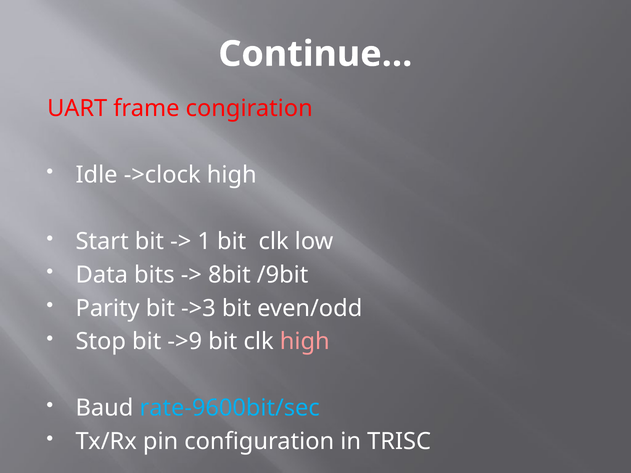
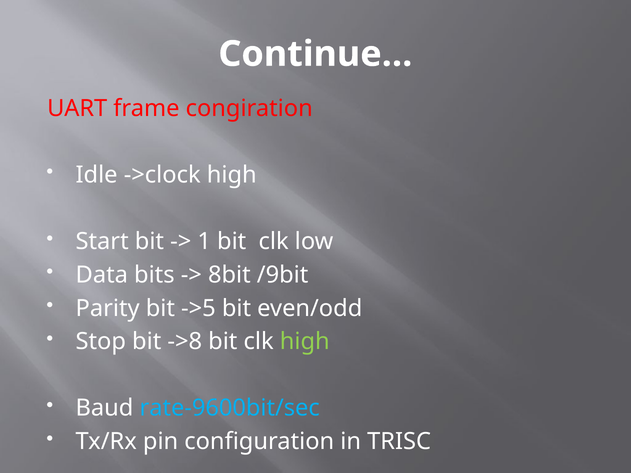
->3: ->3 -> ->5
->9: ->9 -> ->8
high at (305, 342) colour: pink -> light green
